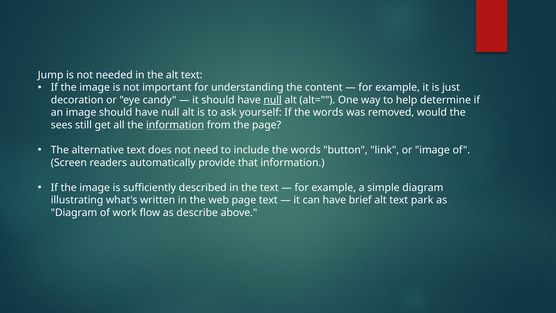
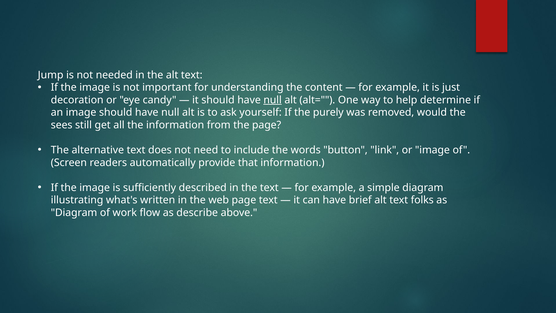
If the words: words -> purely
information at (175, 125) underline: present -> none
park: park -> folks
